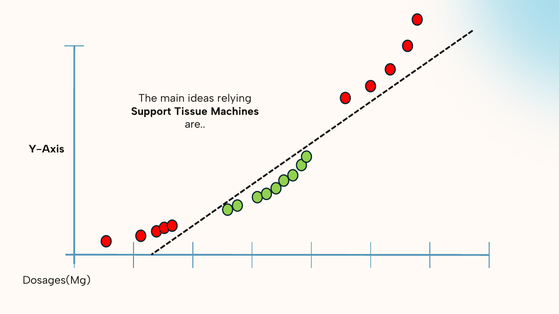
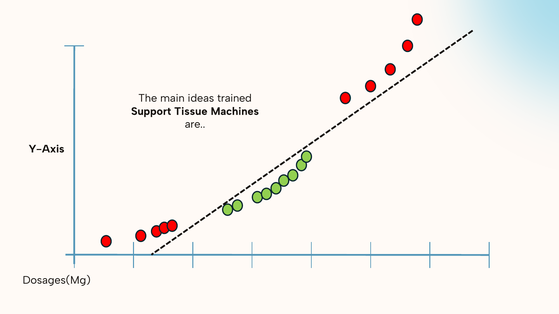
relying: relying -> trained
